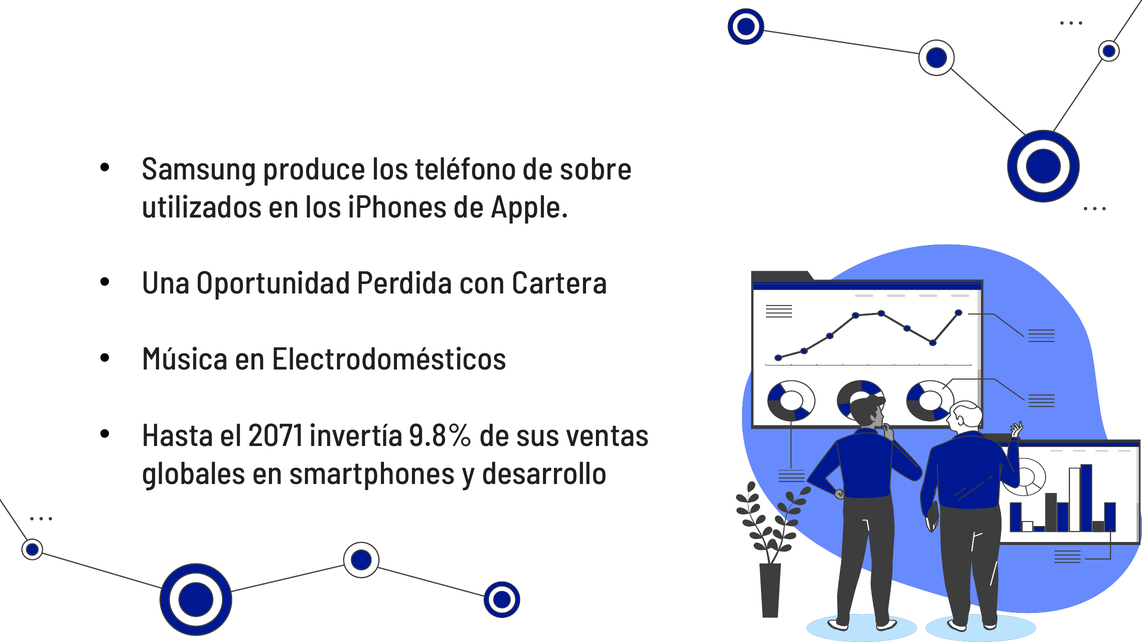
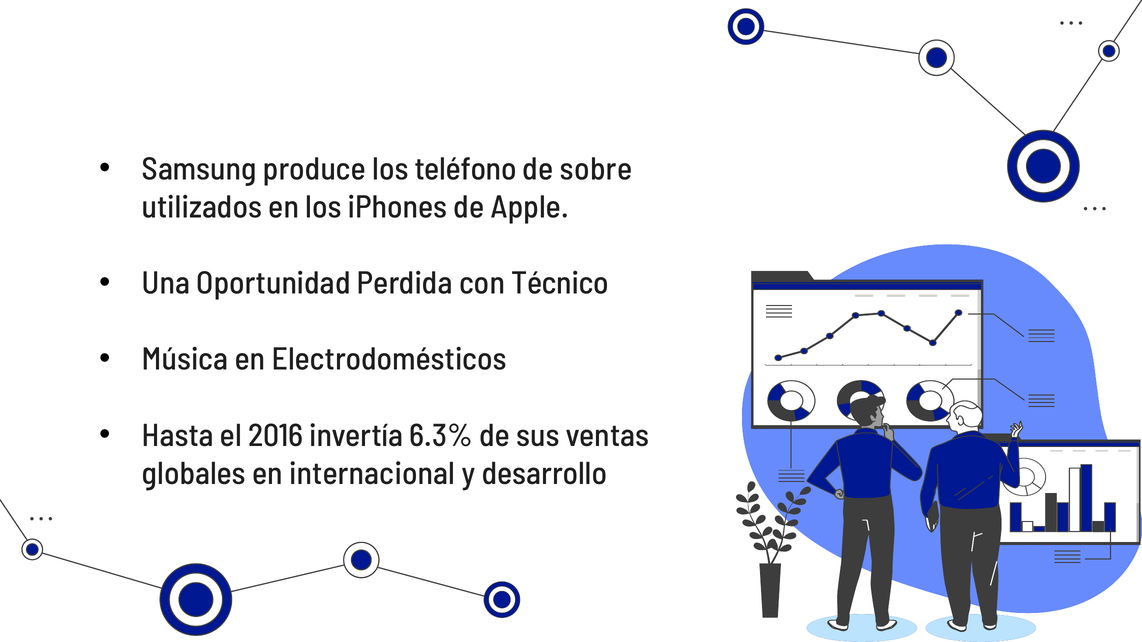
Cartera: Cartera -> Técnico
2071: 2071 -> 2016
9.8%: 9.8% -> 6.3%
smartphones: smartphones -> internacional
